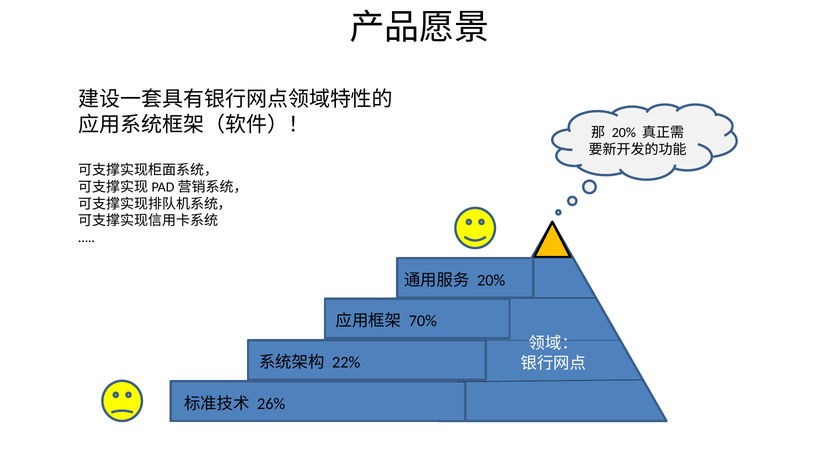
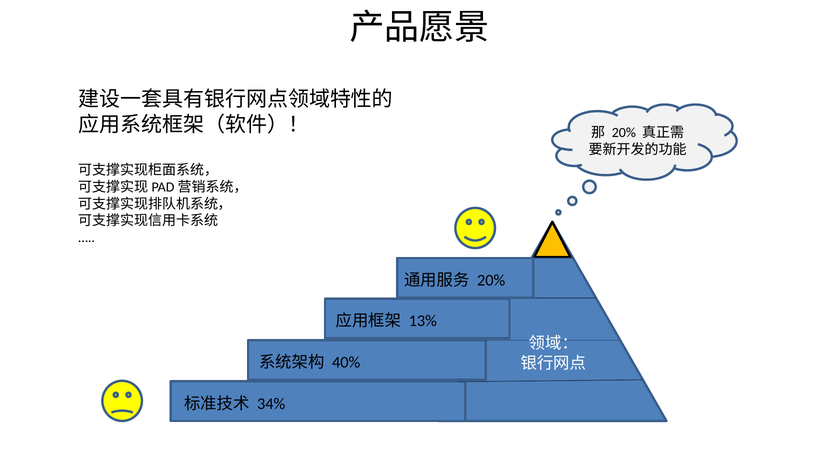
70%: 70% -> 13%
22%: 22% -> 40%
26%: 26% -> 34%
